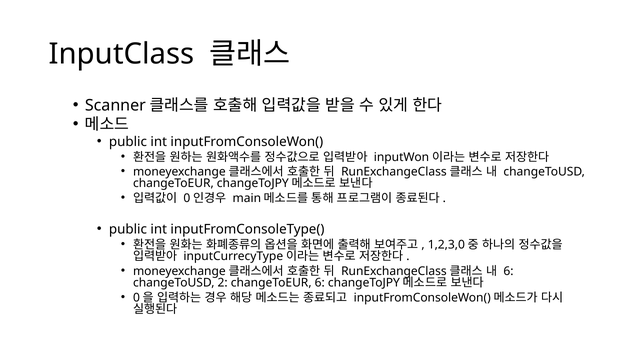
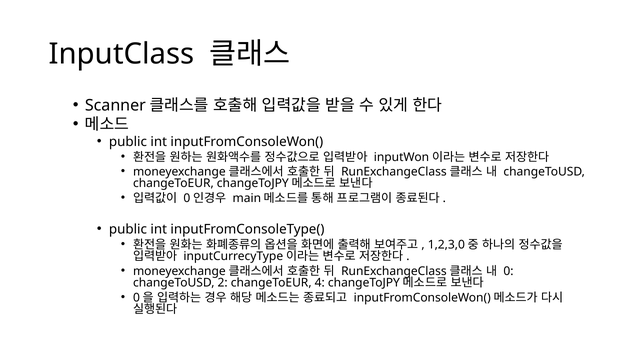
6 at (508, 271): 6 -> 0
changeToEUR 6: 6 -> 4
